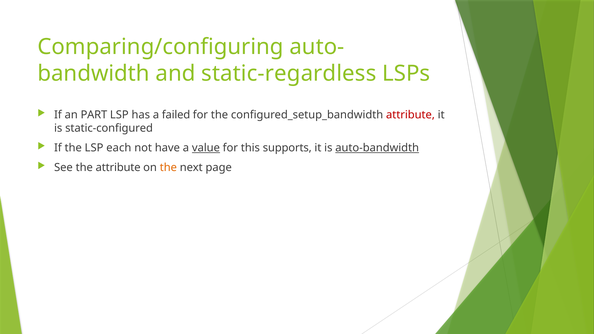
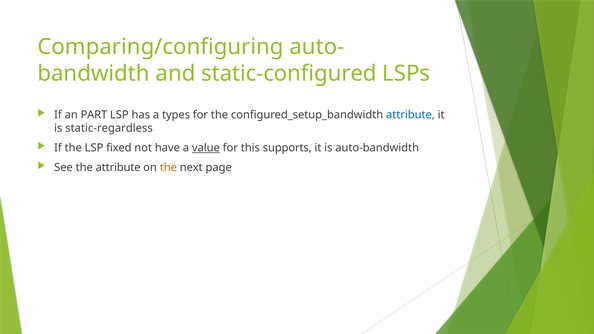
static-regardless: static-regardless -> static-configured
failed: failed -> types
attribute at (410, 115) colour: red -> blue
static-configured: static-configured -> static-regardless
each: each -> fixed
auto-bandwidth underline: present -> none
